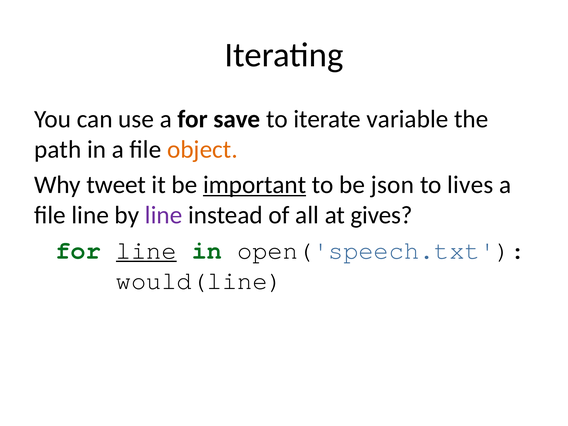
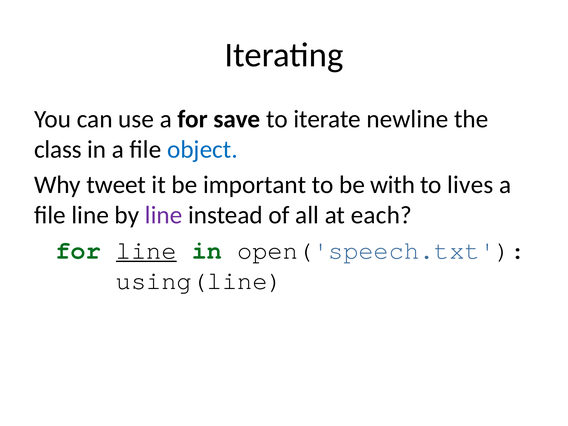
variable: variable -> newline
path: path -> class
object colour: orange -> blue
important underline: present -> none
json: json -> with
gives: gives -> each
would(line: would(line -> using(line
